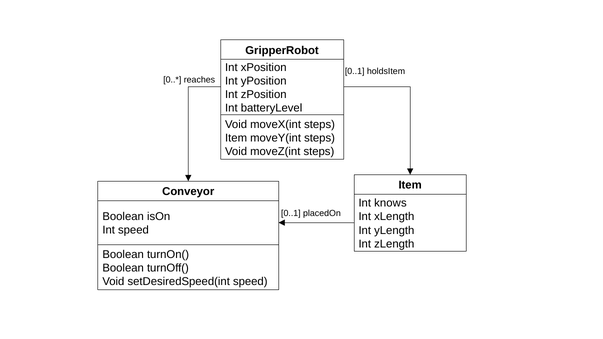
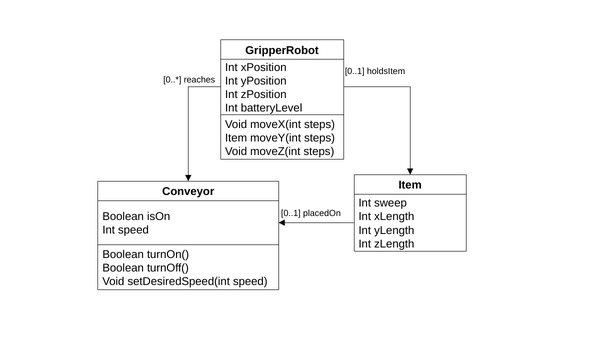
knows: knows -> sweep
